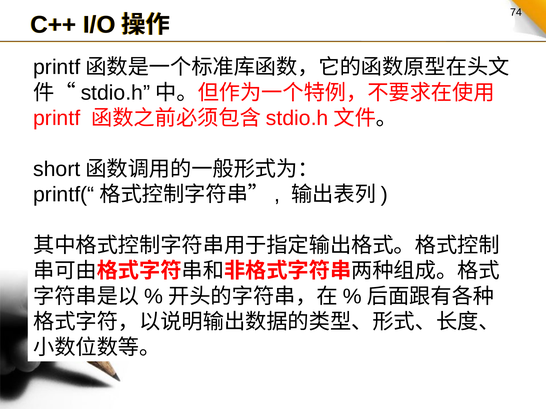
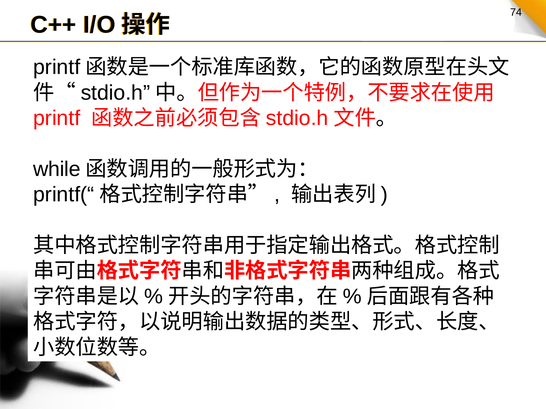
short: short -> while
